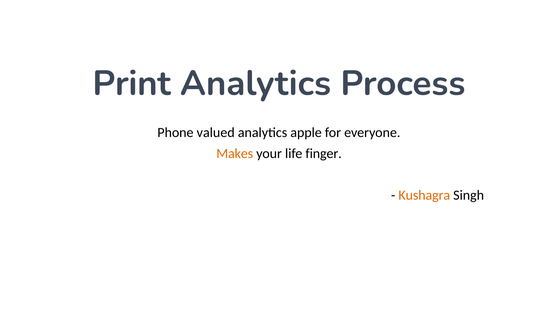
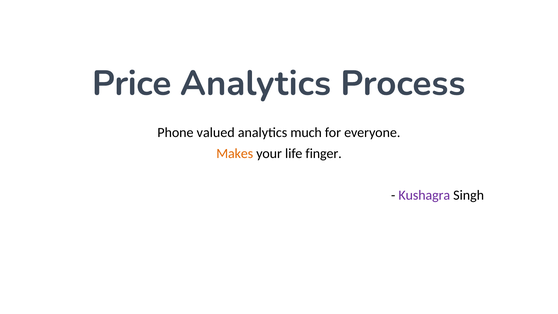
Print: Print -> Price
apple: apple -> much
Kushagra colour: orange -> purple
